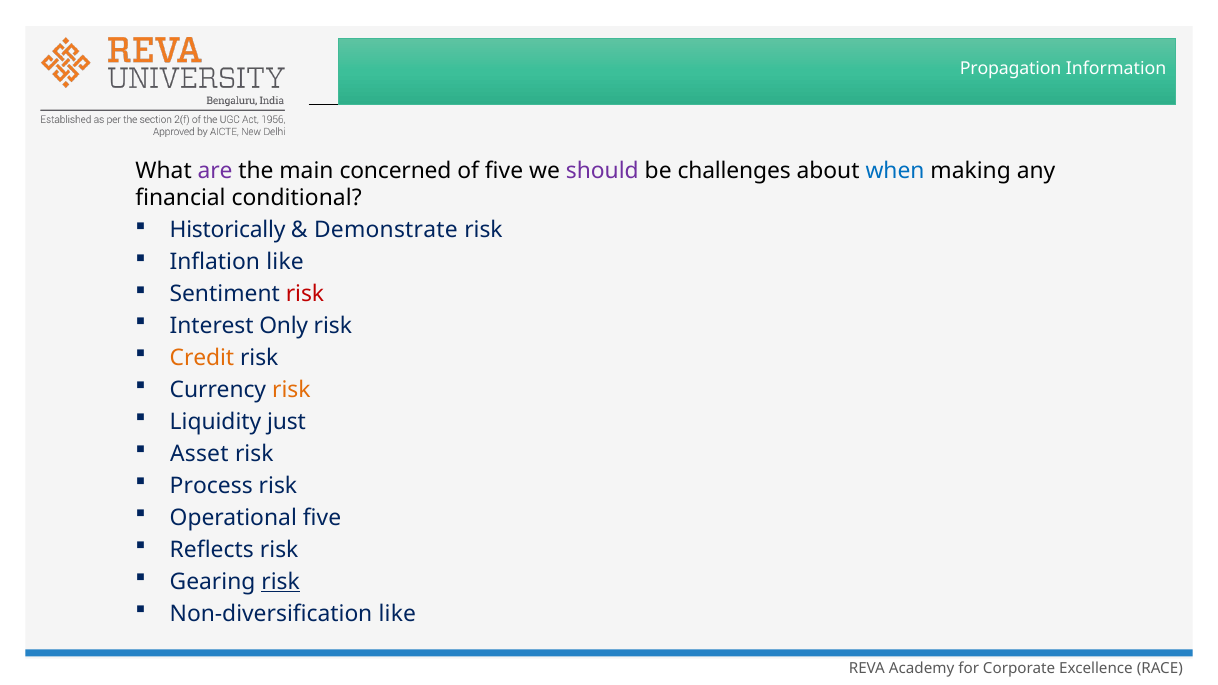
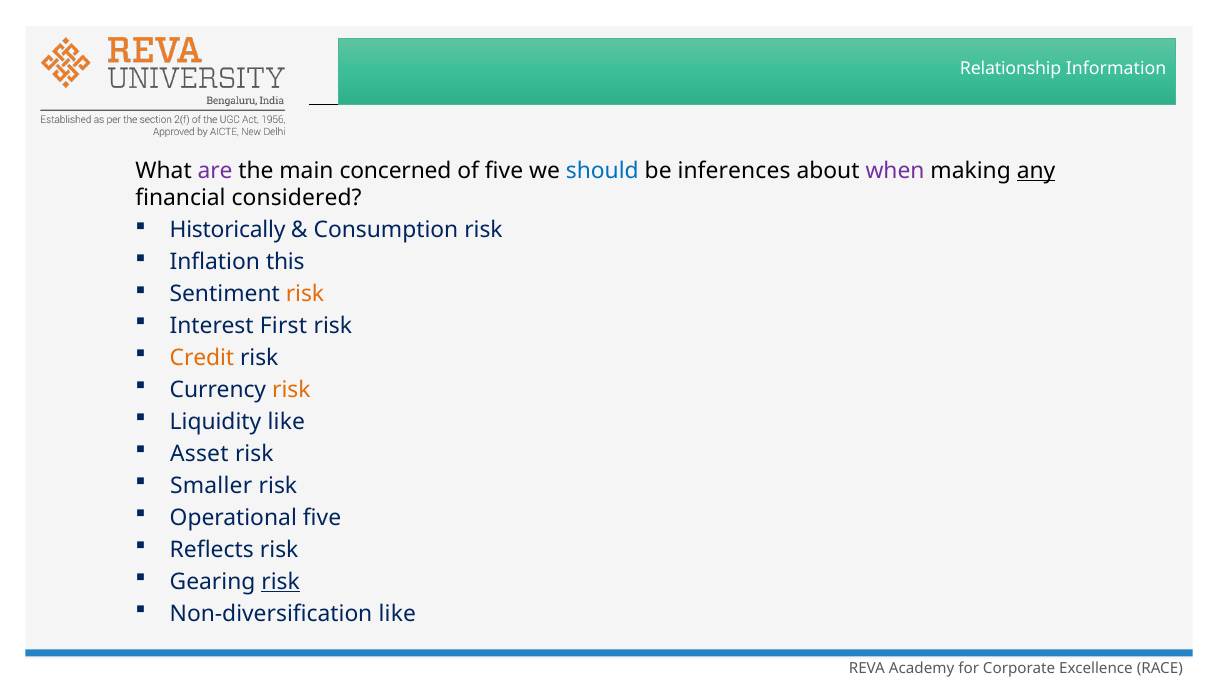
Propagation: Propagation -> Relationship
should colour: purple -> blue
challenges: challenges -> inferences
when colour: blue -> purple
any underline: none -> present
conditional: conditional -> considered
Demonstrate: Demonstrate -> Consumption
Inflation like: like -> this
risk at (305, 294) colour: red -> orange
Only: Only -> First
Liquidity just: just -> like
Process: Process -> Smaller
